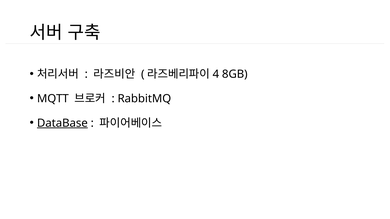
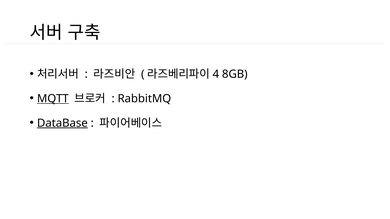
MQTT underline: none -> present
